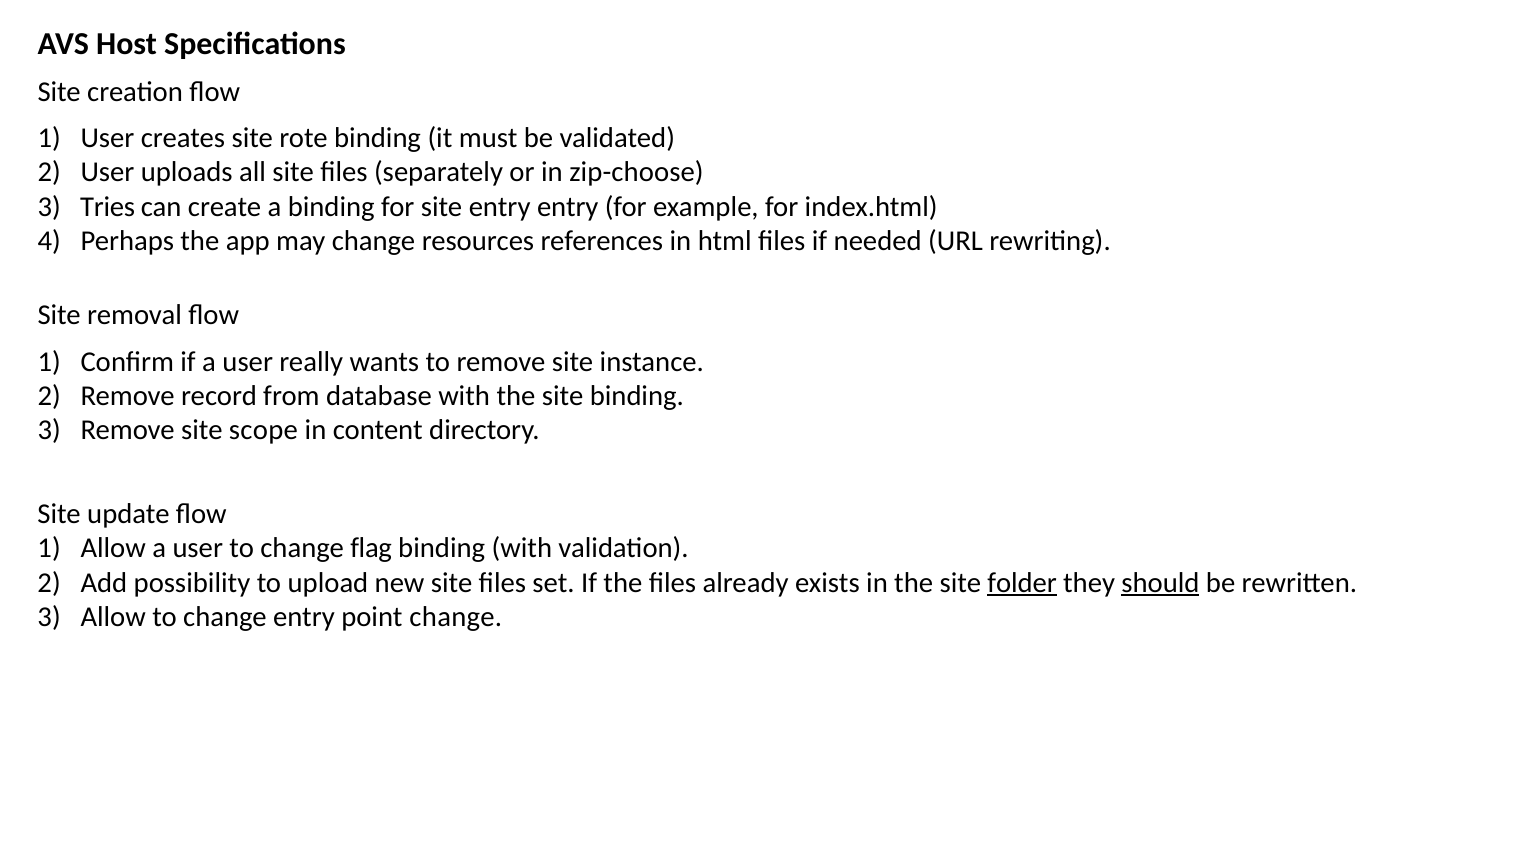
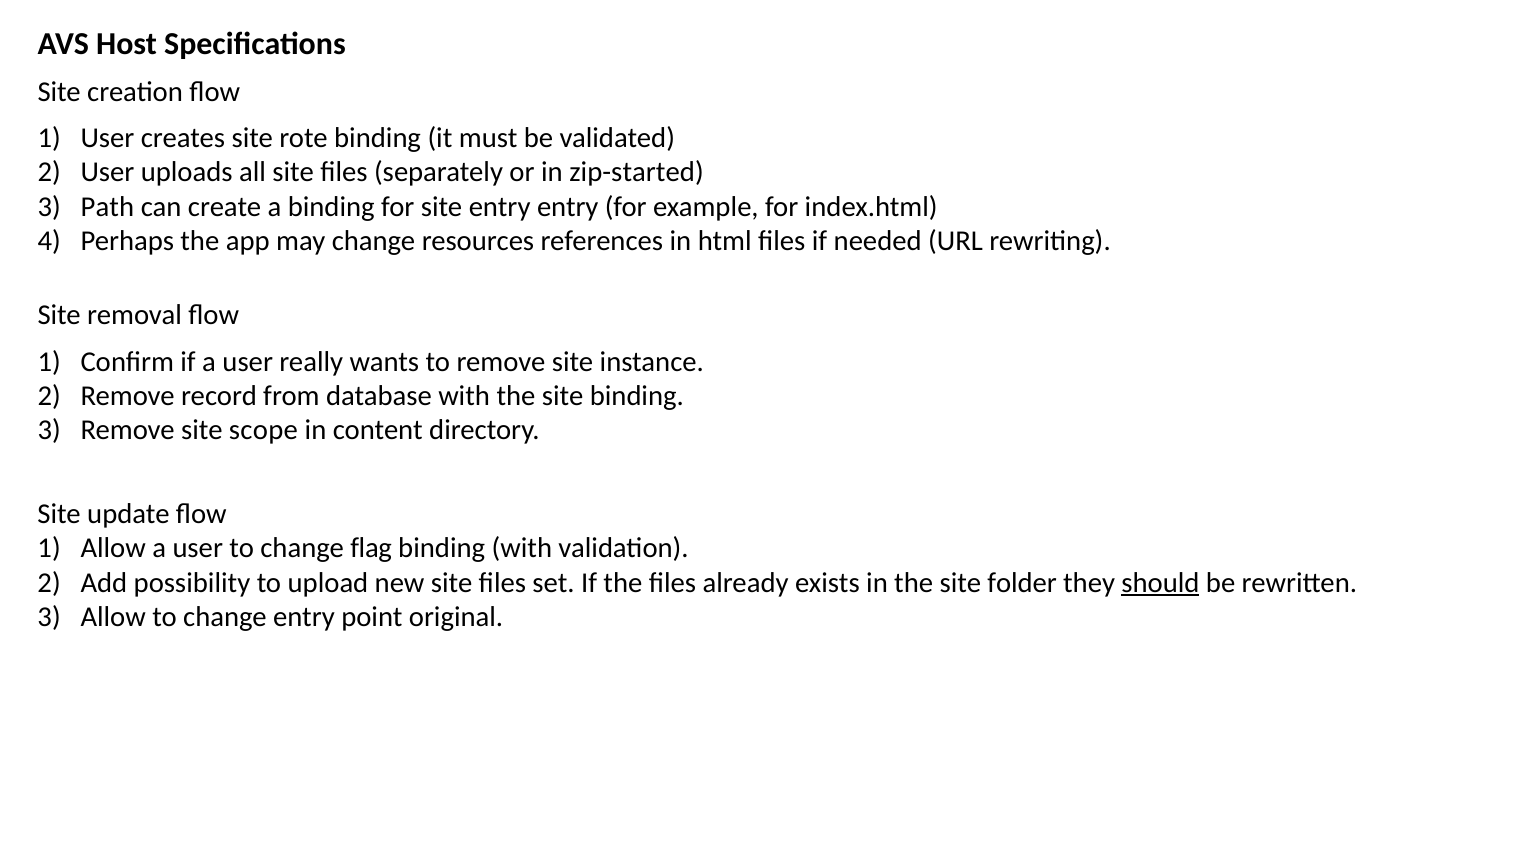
zip-choose: zip-choose -> zip-started
Tries: Tries -> Path
folder underline: present -> none
point change: change -> original
